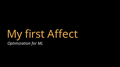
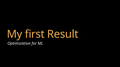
Affect: Affect -> Result
